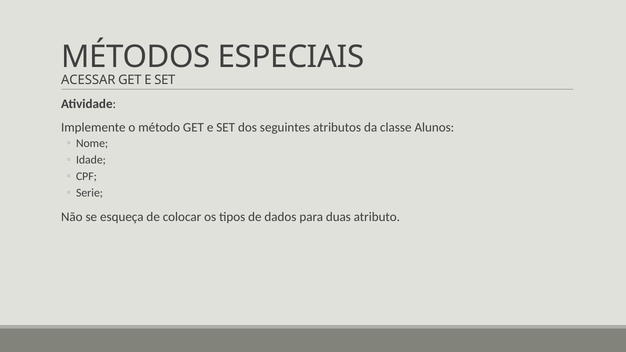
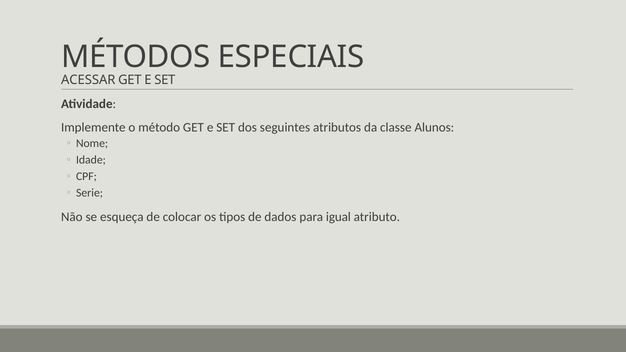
duas: duas -> igual
